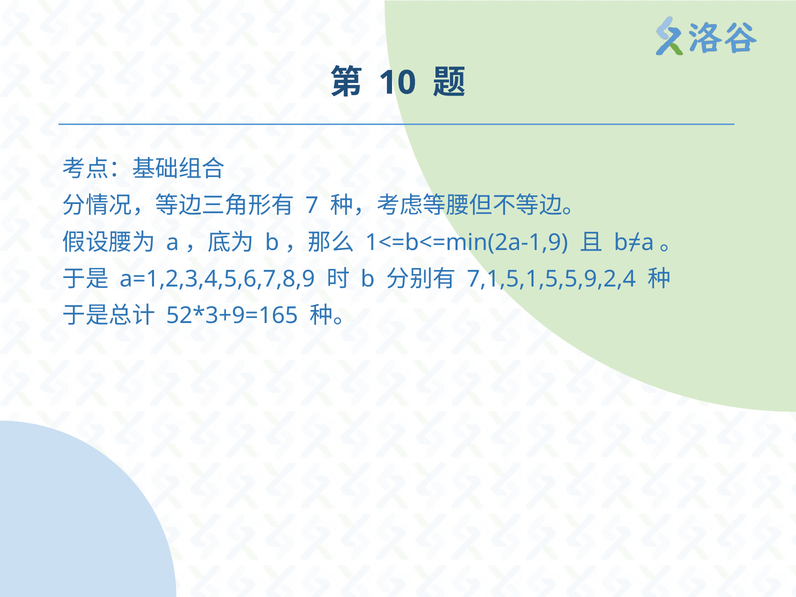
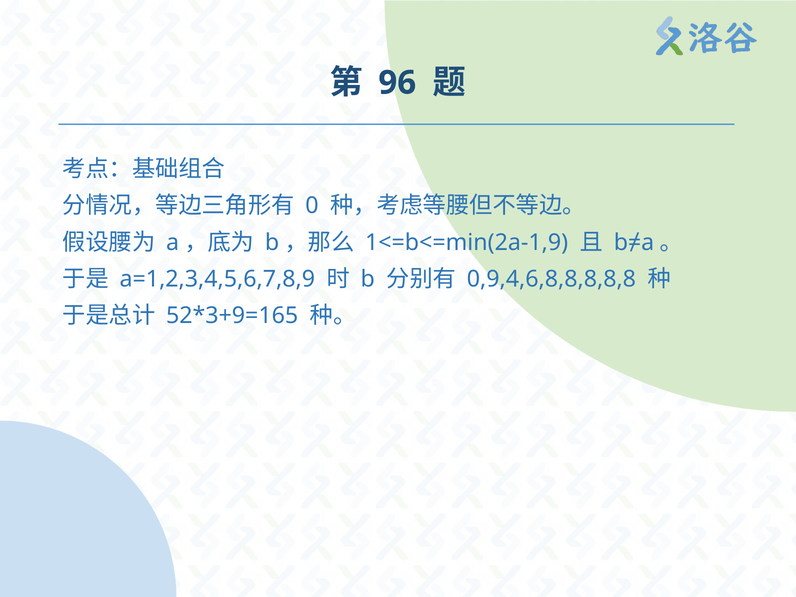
10: 10 -> 96
7: 7 -> 0
7,1,5,1,5,5,9,2,4: 7,1,5,1,5,5,9,2,4 -> 0,9,4,6,8,8,8,8,8
